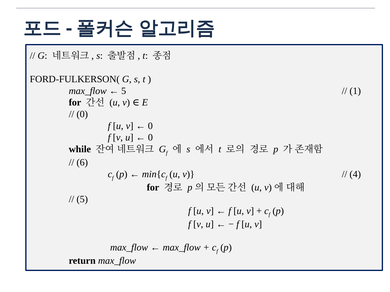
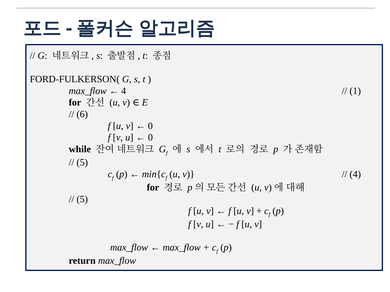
5 at (124, 91): 5 -> 4
0 at (82, 114): 0 -> 6
6 at (82, 163): 6 -> 5
